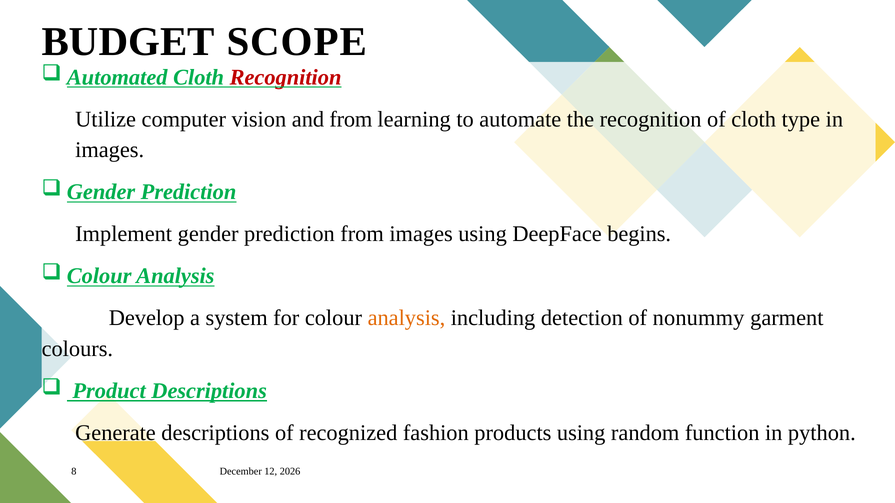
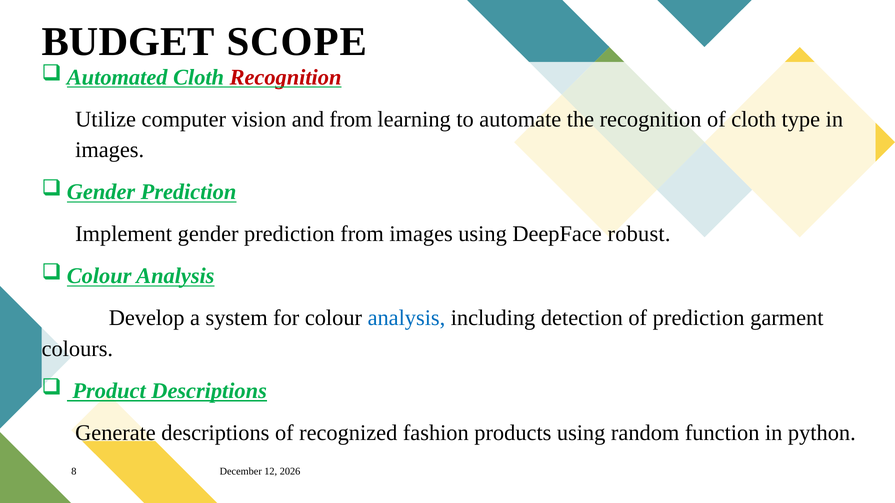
begins: begins -> robust
analysis at (406, 318) colour: orange -> blue
of nonummy: nonummy -> prediction
